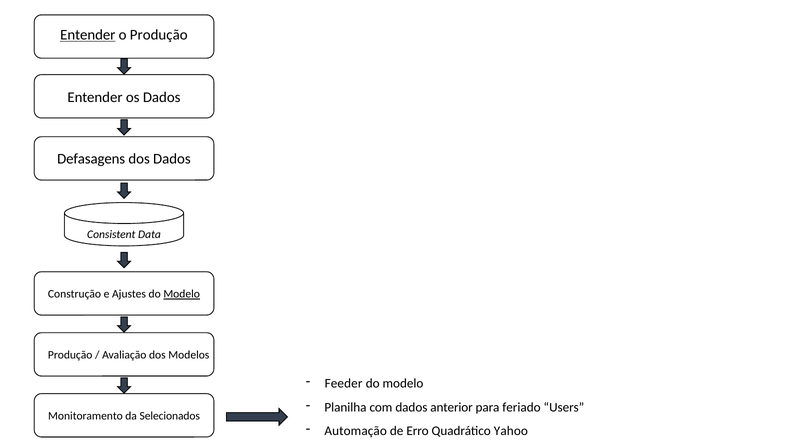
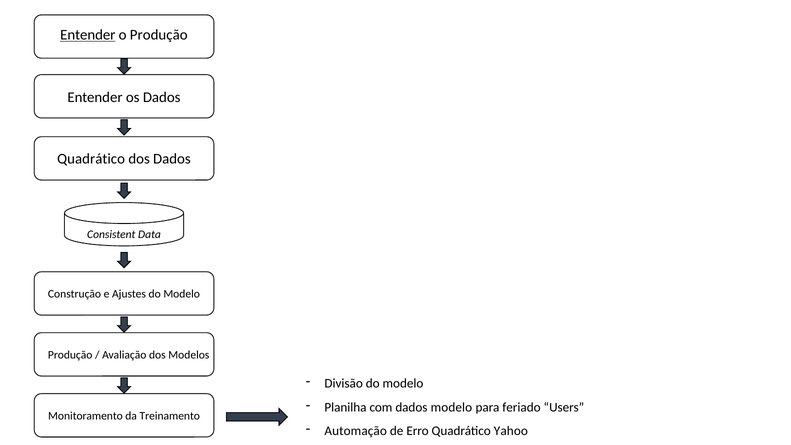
Defasagens at (91, 159): Defasagens -> Quadrático
Modelo at (182, 294) underline: present -> none
Feeder: Feeder -> Divisão
dados anterior: anterior -> modelo
Selecionados: Selecionados -> Treinamento
